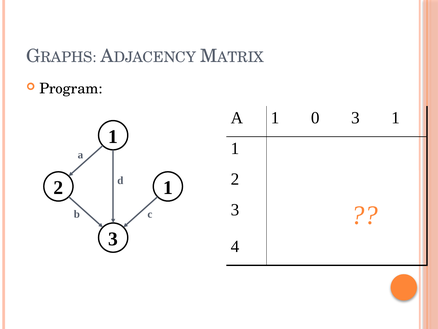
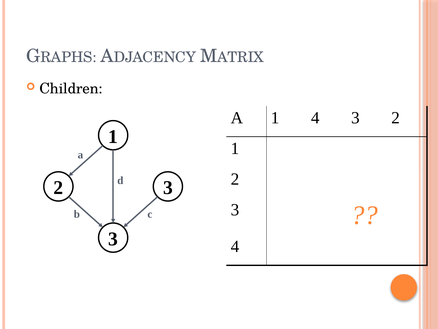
Program: Program -> Children
1 0: 0 -> 4
3 1: 1 -> 2
1 at (168, 187): 1 -> 3
